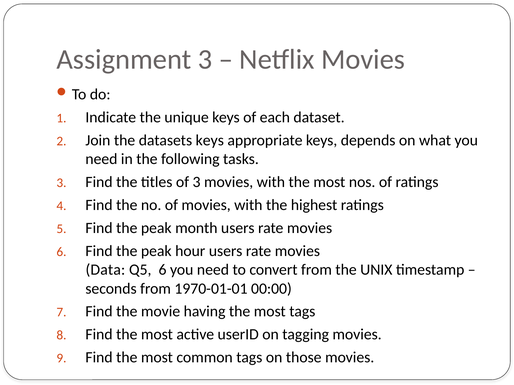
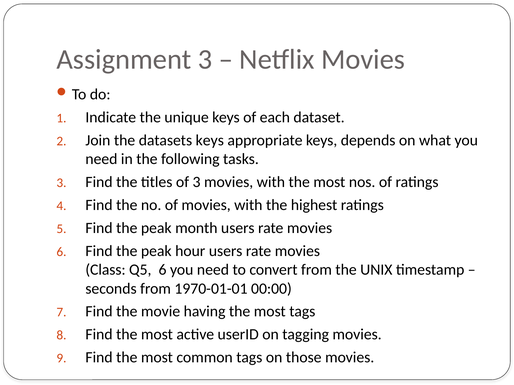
Data: Data -> Class
